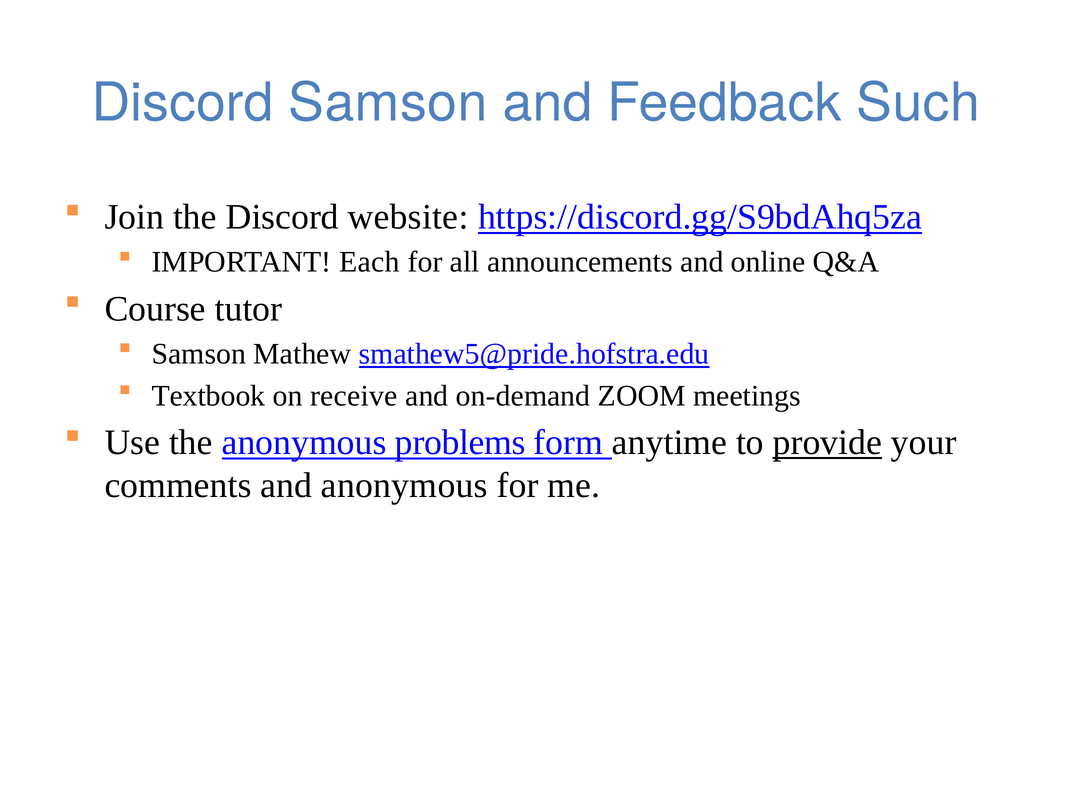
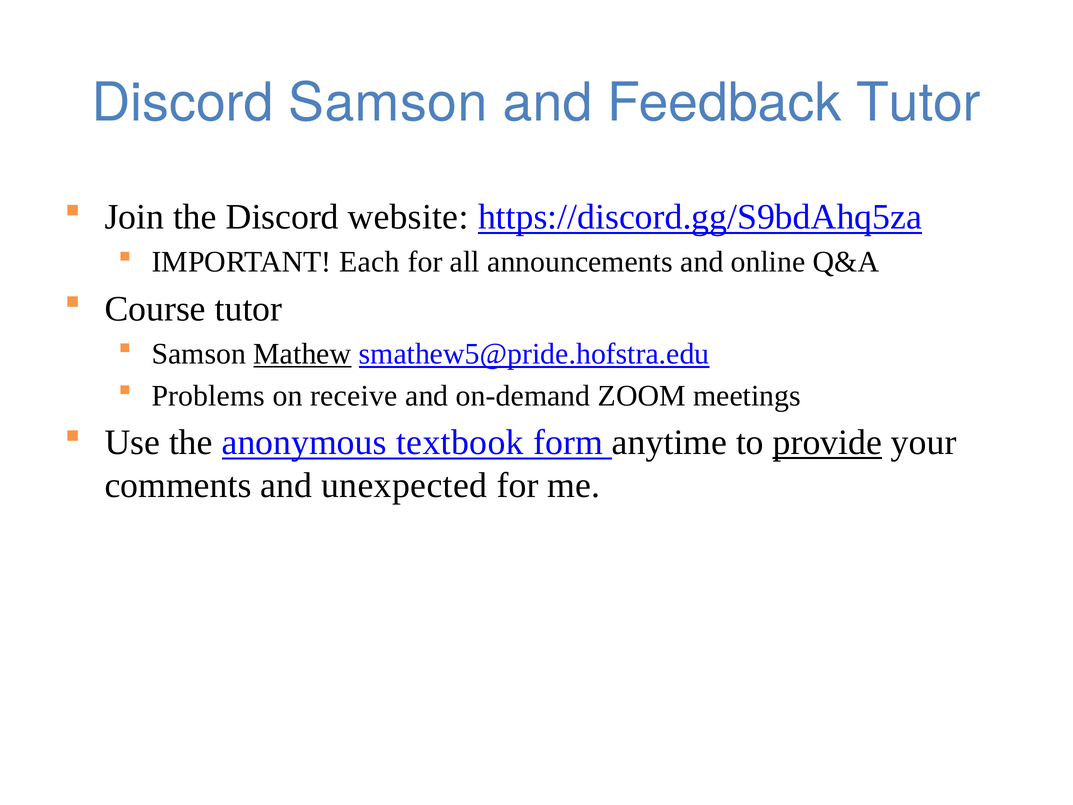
Feedback Such: Such -> Tutor
Mathew underline: none -> present
Textbook: Textbook -> Problems
problems: problems -> textbook
and anonymous: anonymous -> unexpected
